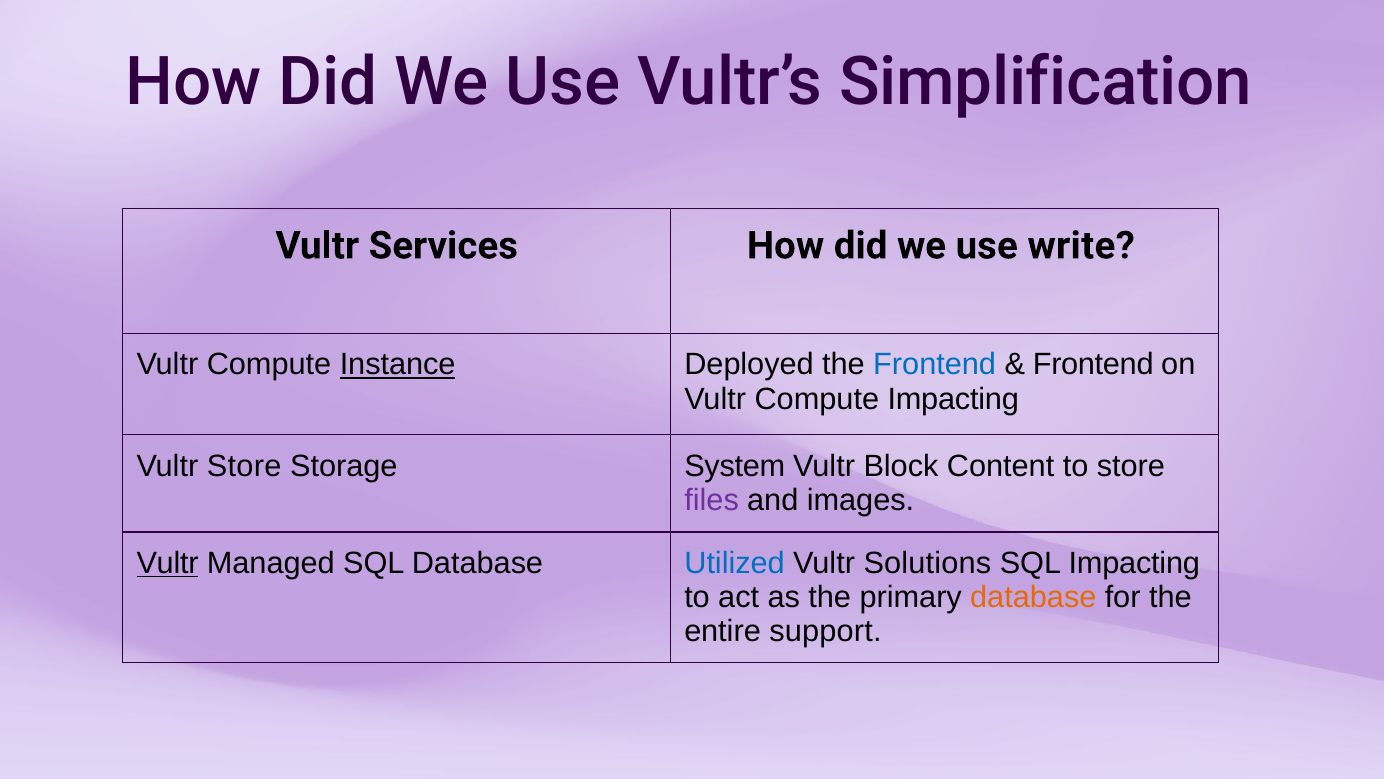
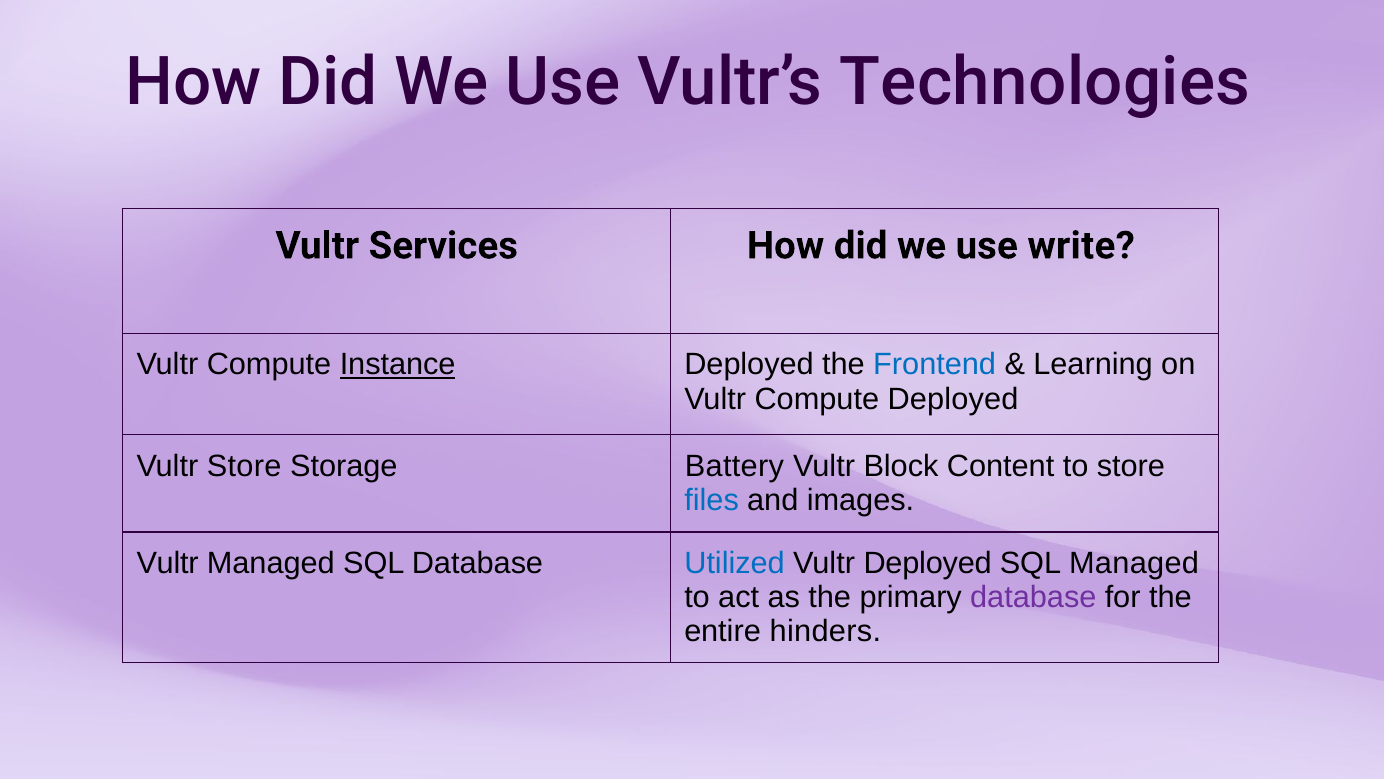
Simplification: Simplification -> Technologies
Frontend at (1093, 365): Frontend -> Learning
Compute Impacting: Impacting -> Deployed
System: System -> Battery
files colour: purple -> blue
Vultr at (168, 563) underline: present -> none
Vultr Solutions: Solutions -> Deployed
SQL Impacting: Impacting -> Managed
database at (1033, 597) colour: orange -> purple
support: support -> hinders
